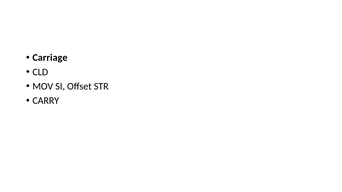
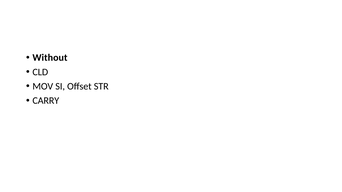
Carriage: Carriage -> Without
